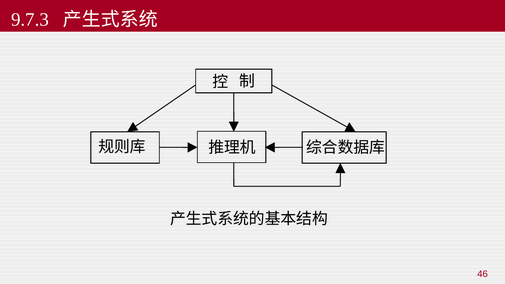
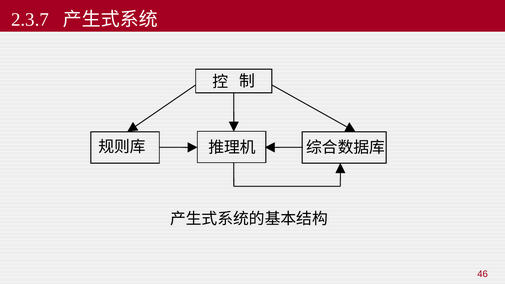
9.7.3: 9.7.3 -> 2.3.7
